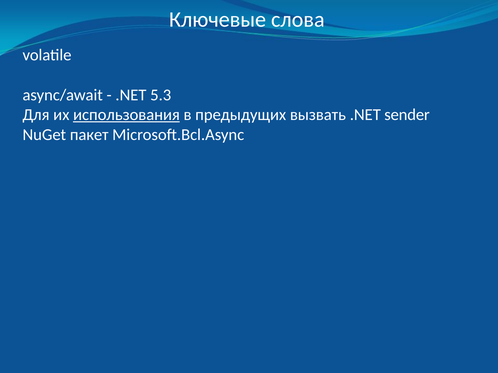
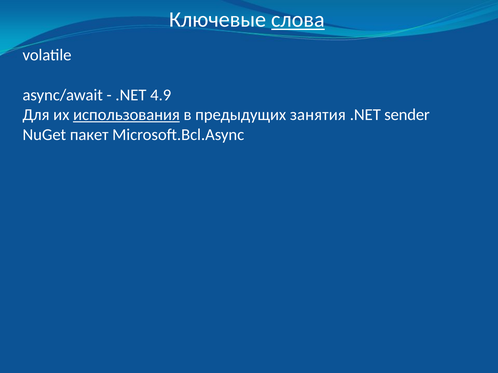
слова underline: none -> present
5.3: 5.3 -> 4.9
вызвать: вызвать -> занятия
